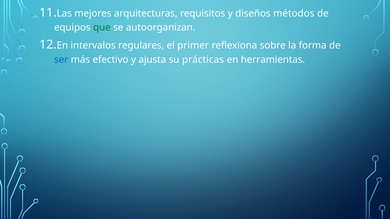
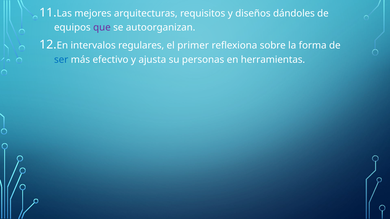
métodos: métodos -> dándoles
que colour: green -> purple
prácticas: prácticas -> personas
